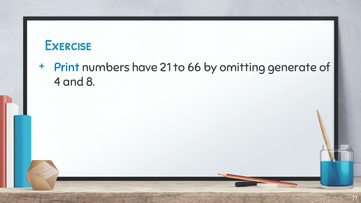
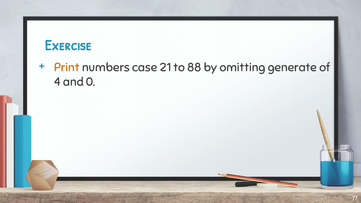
Print colour: blue -> orange
have: have -> case
66: 66 -> 88
8: 8 -> 0
